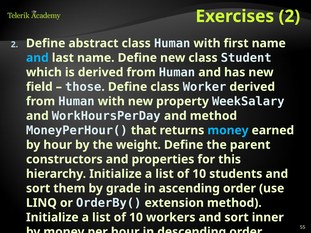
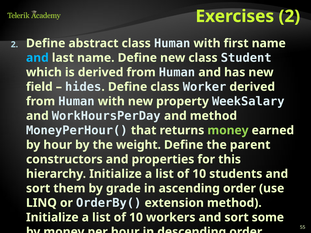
those: those -> hides
money at (228, 130) colour: light blue -> light green
inner: inner -> some
